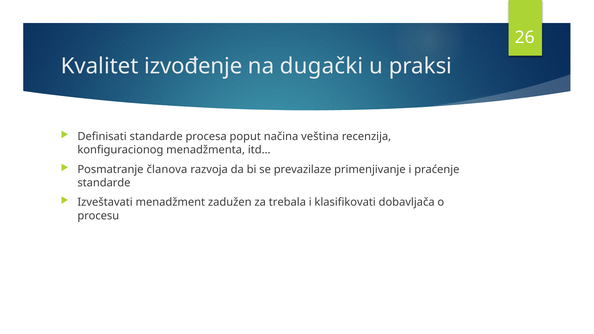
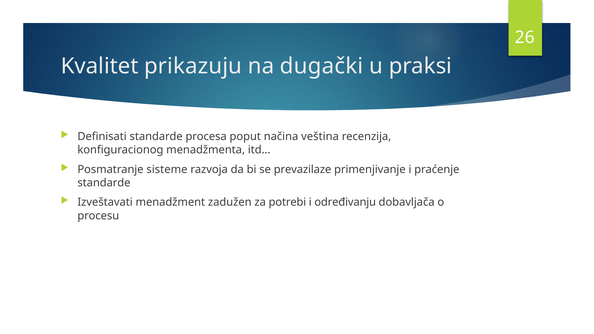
izvođenje: izvođenje -> prikazuju
članova: članova -> sisteme
trebala: trebala -> potrebi
klasifikovati: klasifikovati -> određivanju
